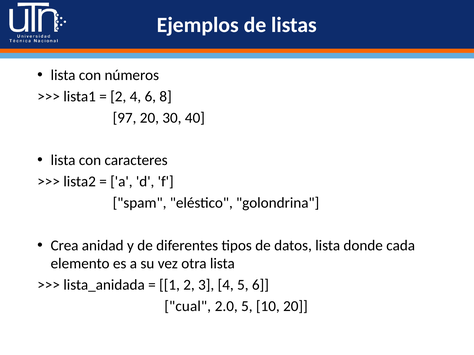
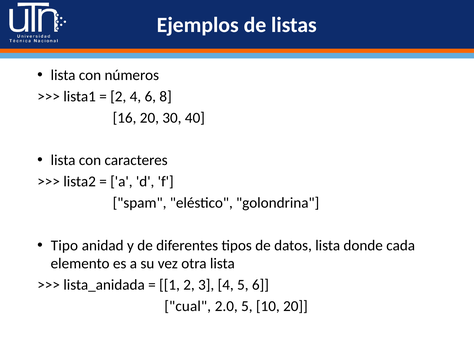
97: 97 -> 16
Crea: Crea -> Tipo
